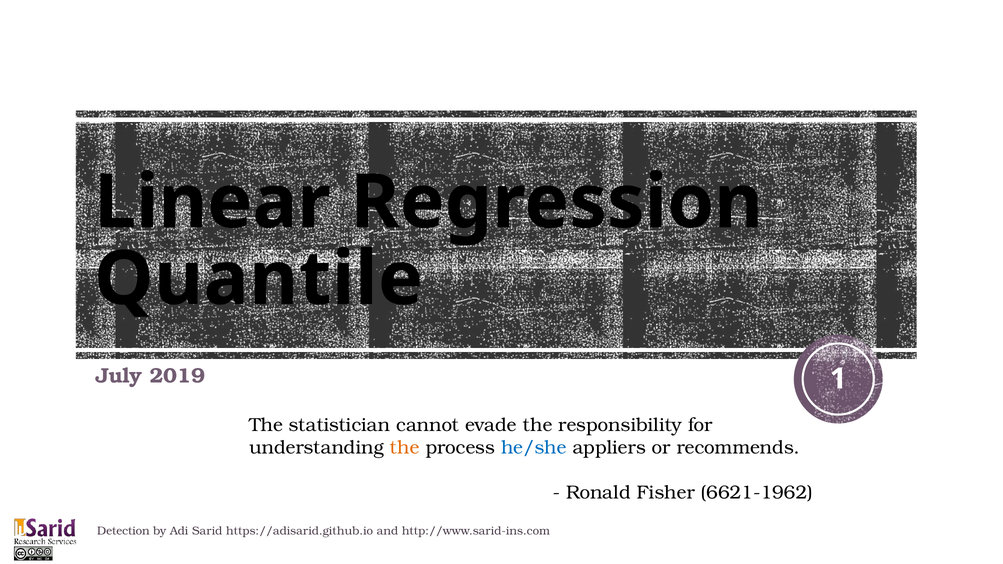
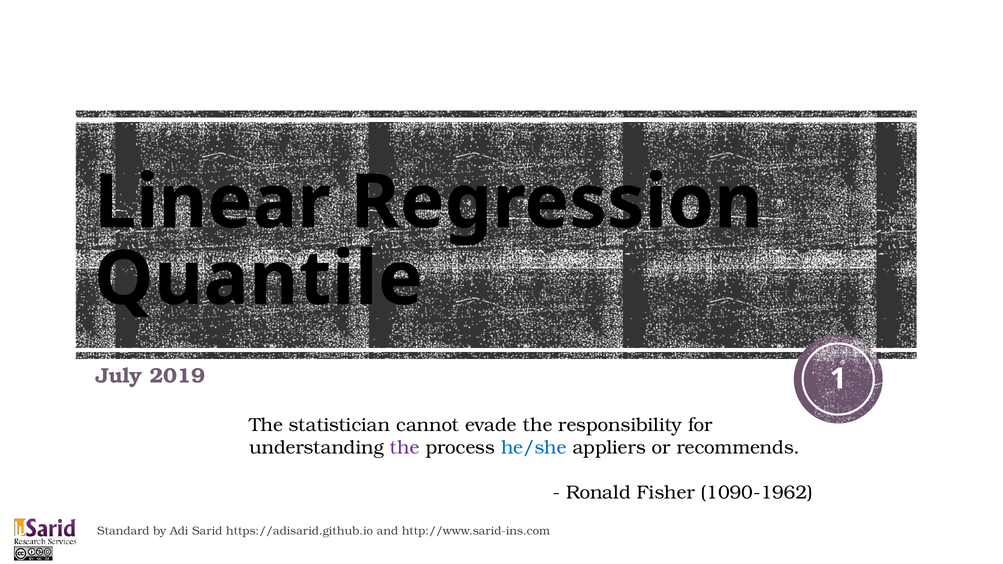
the at (405, 448) colour: orange -> purple
6621-1962: 6621-1962 -> 1090-1962
Detection: Detection -> Standard
